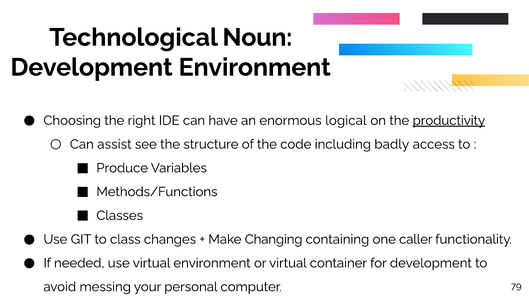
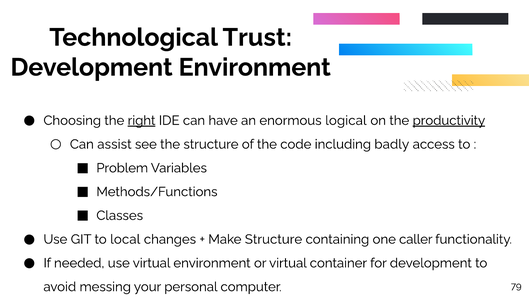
Noun: Noun -> Trust
right underline: none -> present
Produce: Produce -> Problem
class: class -> local
Make Changing: Changing -> Structure
